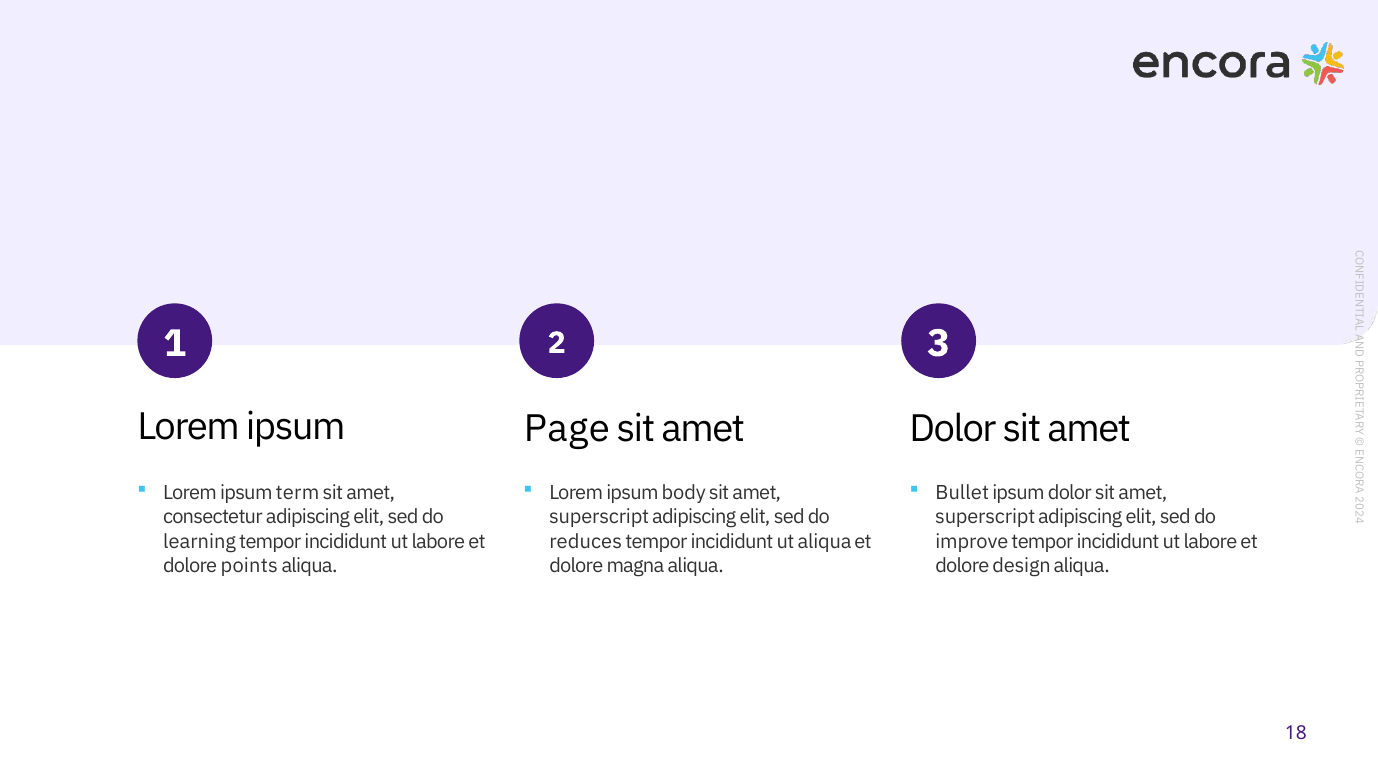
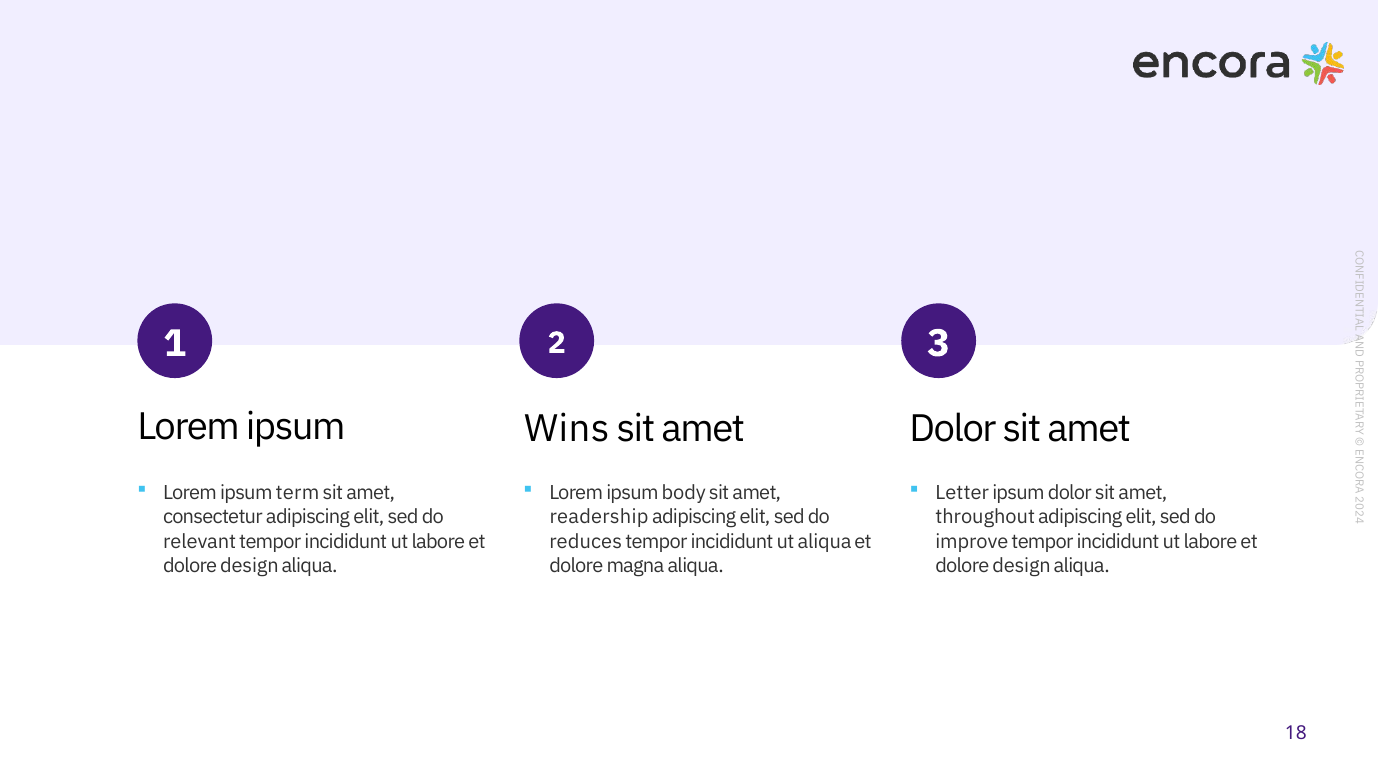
Page: Page -> Wins
Bullet: Bullet -> Letter
superscript at (599, 517): superscript -> readership
superscript at (985, 517): superscript -> throughout
learning: learning -> relevant
points at (249, 566): points -> design
